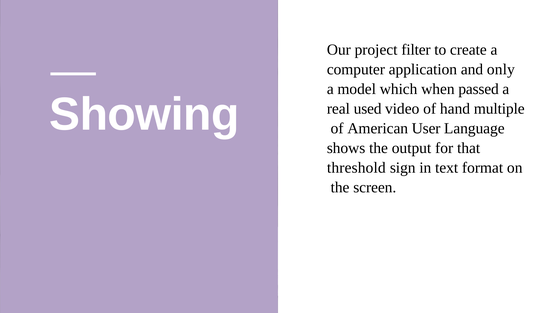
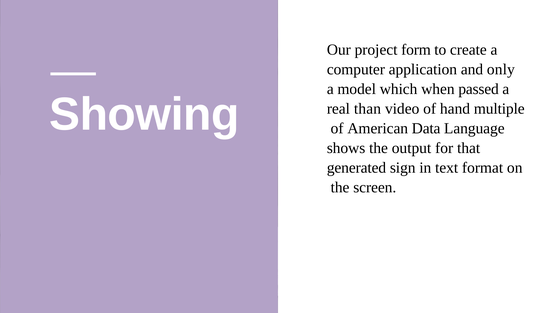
filter: filter -> form
used: used -> than
User: User -> Data
threshold: threshold -> generated
